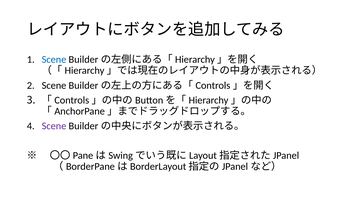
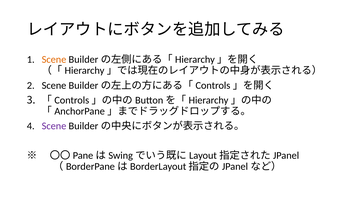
Scene at (54, 60) colour: blue -> orange
